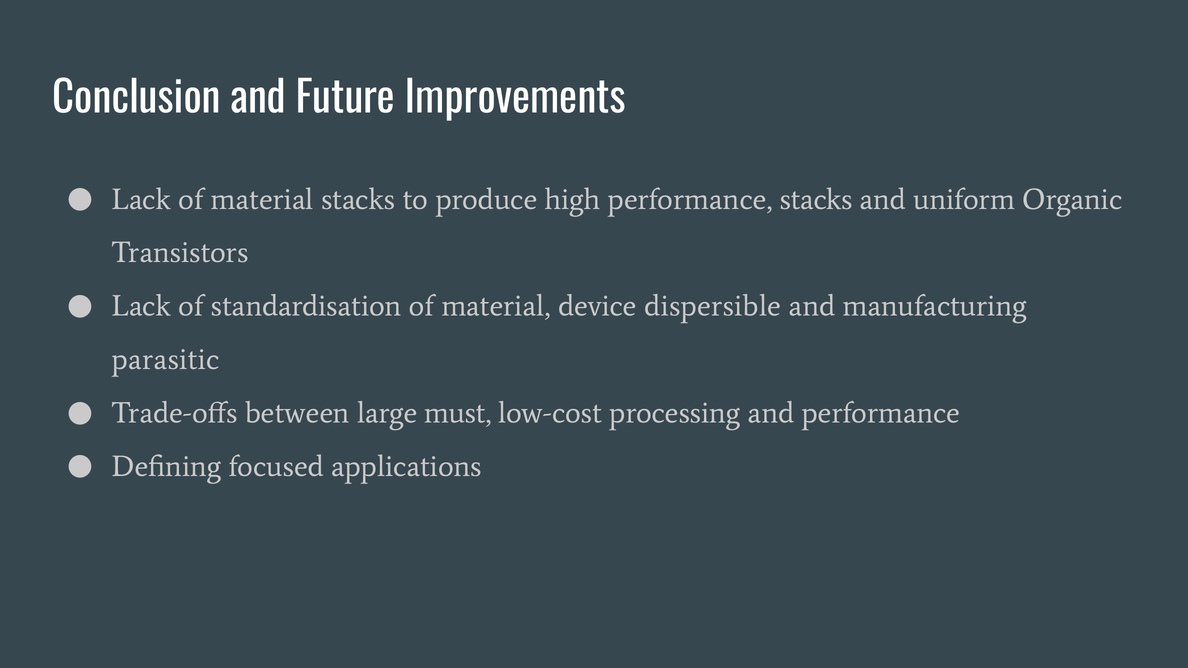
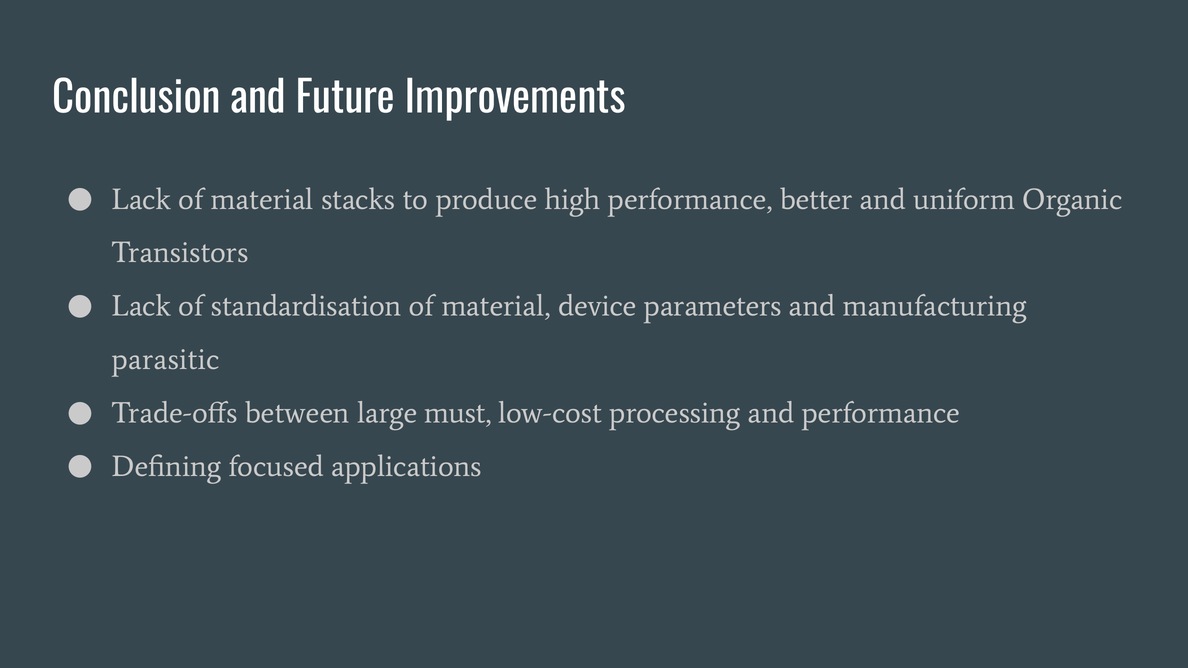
performance stacks: stacks -> better
dispersible: dispersible -> parameters
